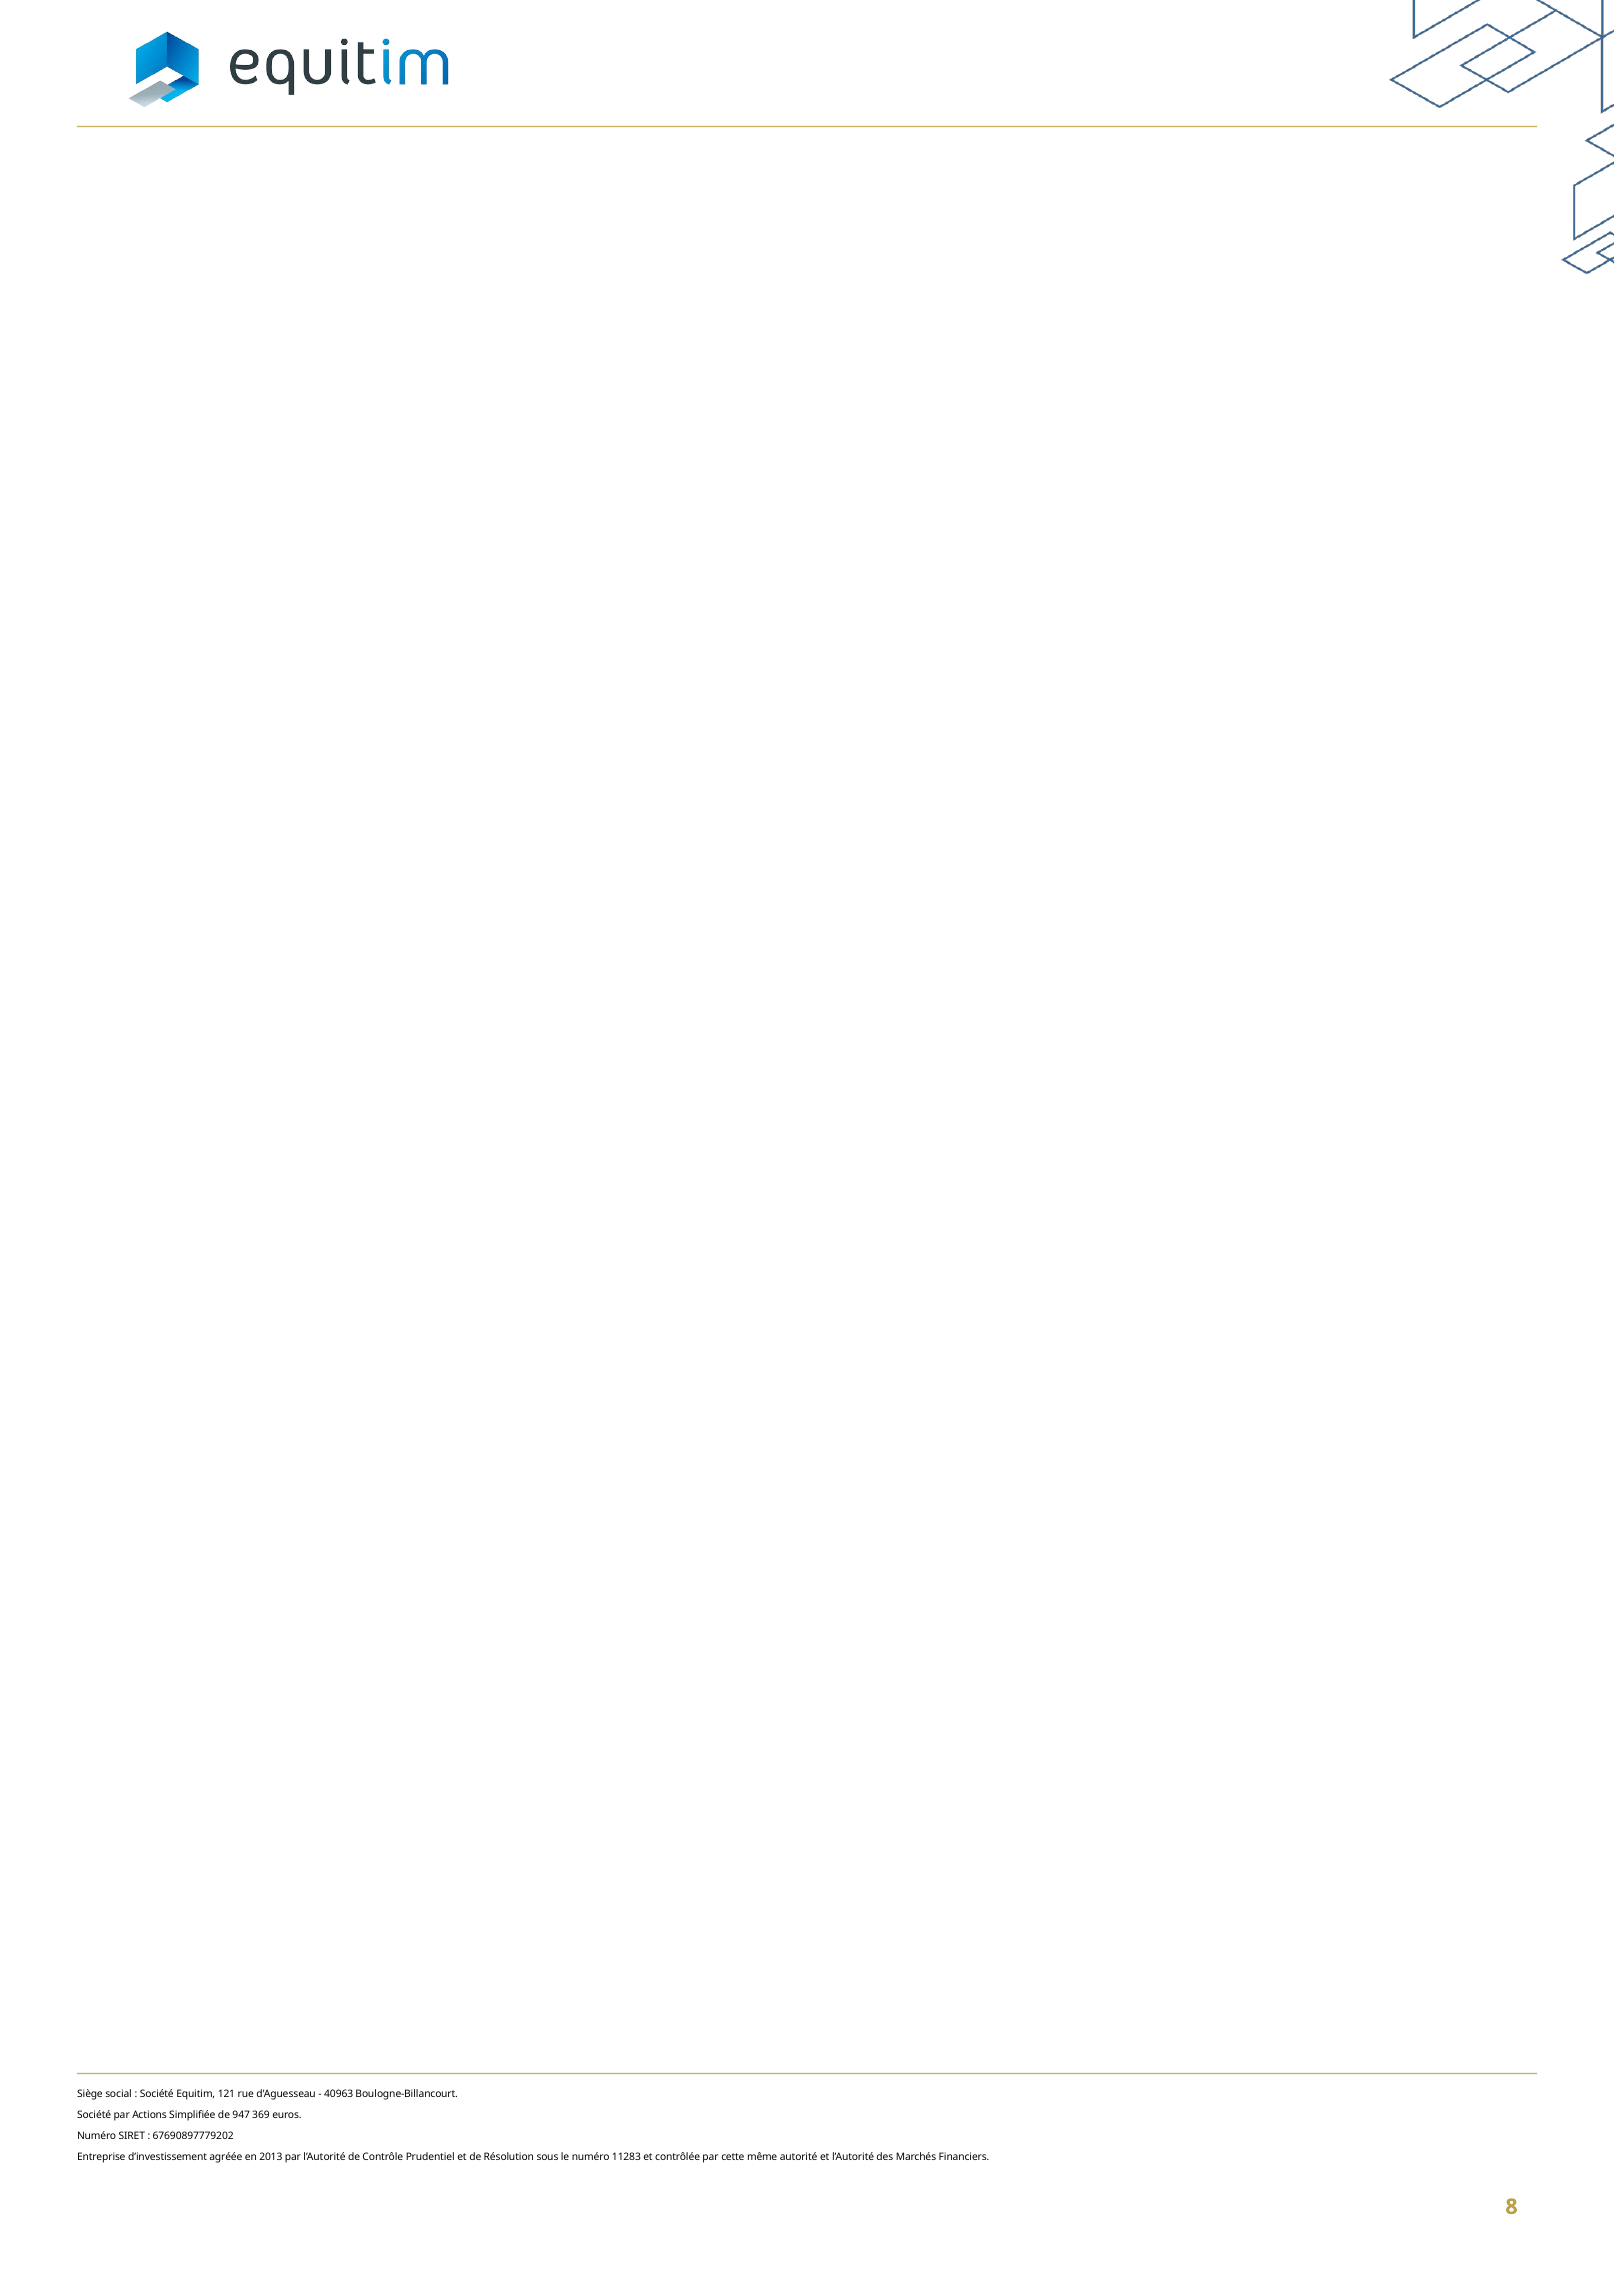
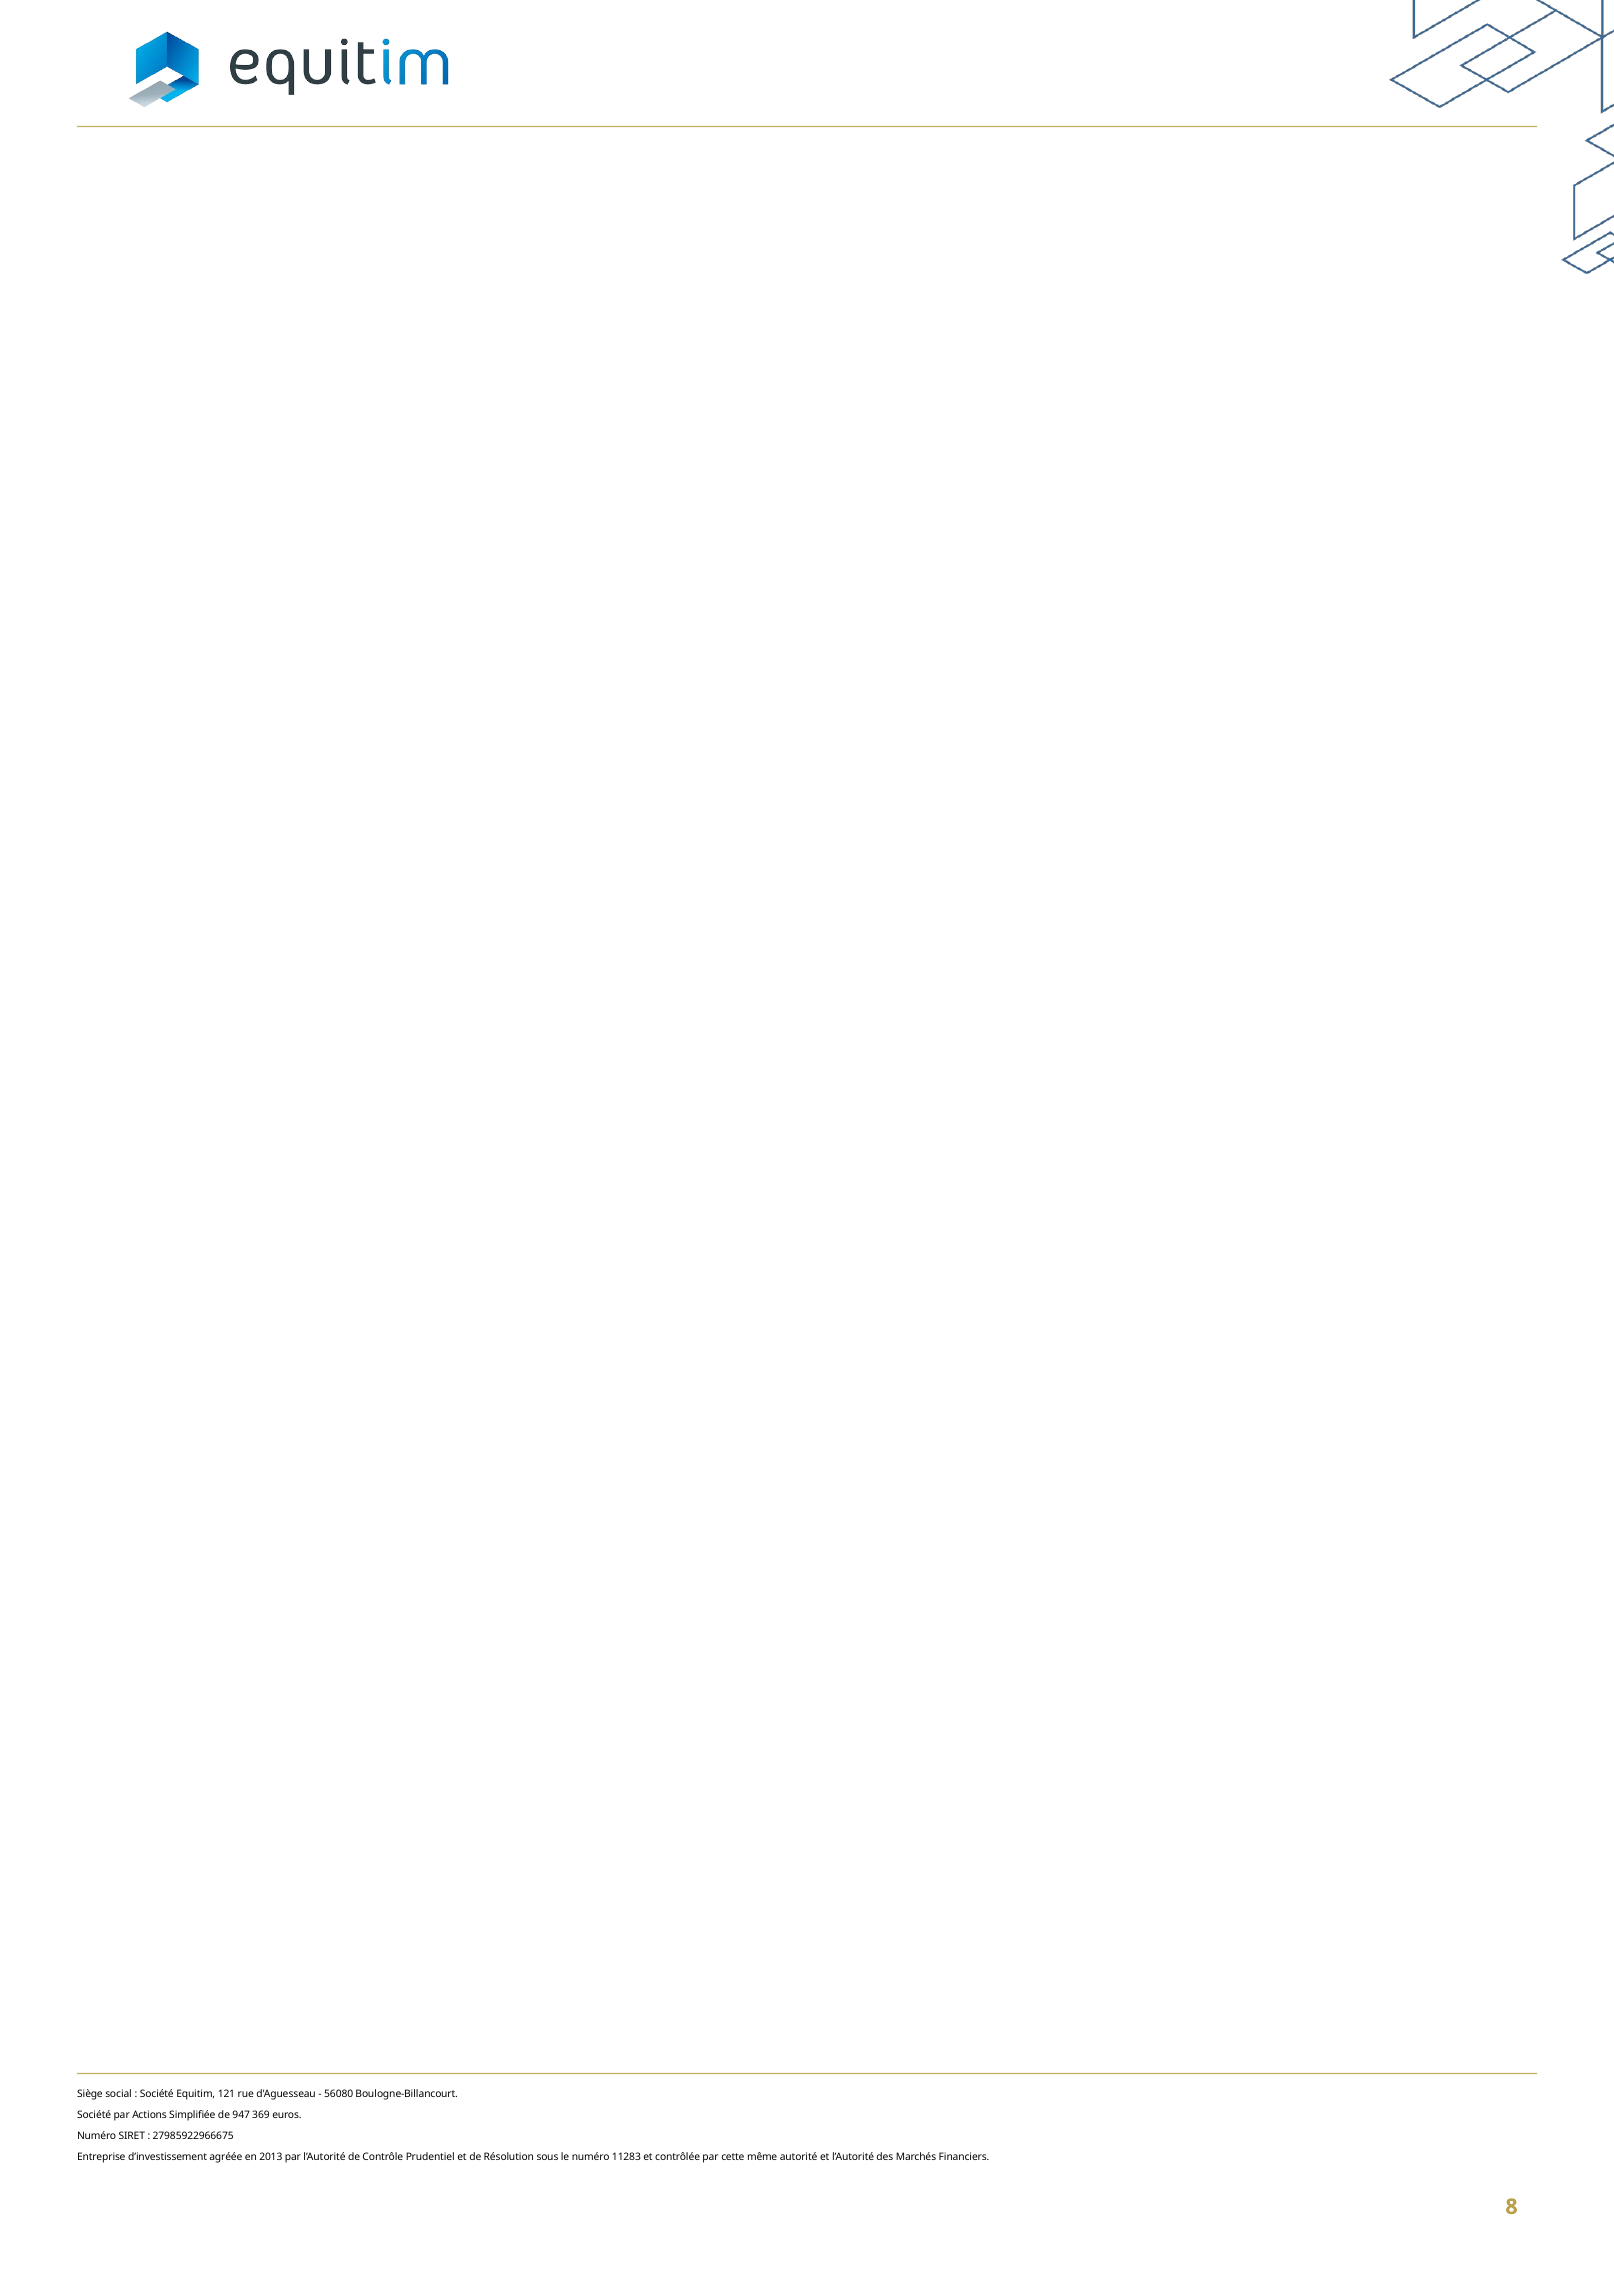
40963: 40963 -> 56080
67690897779202: 67690897779202 -> 27985922966675
